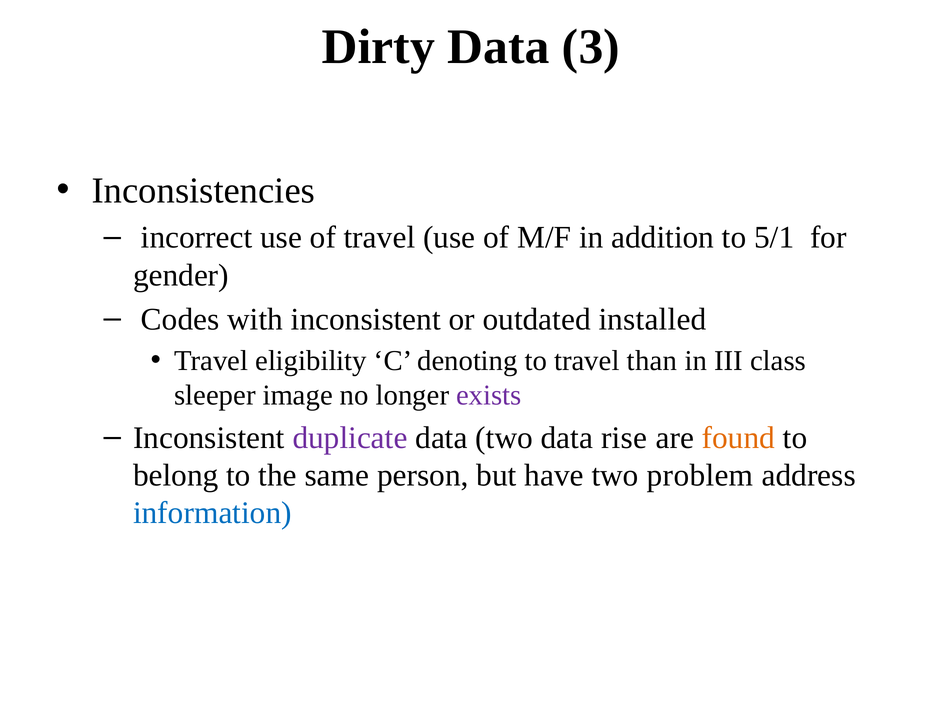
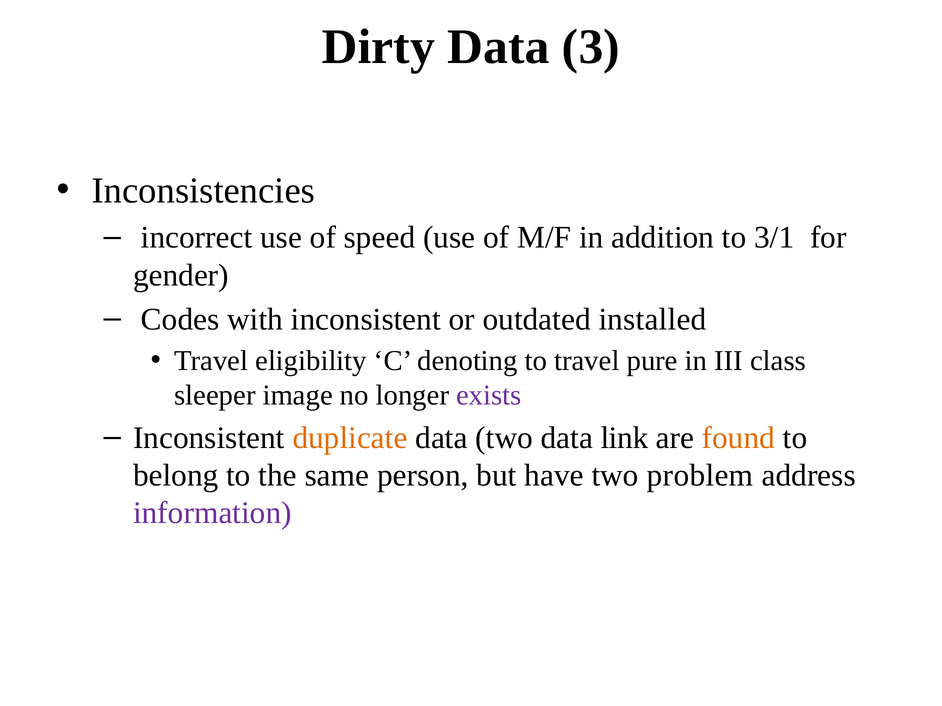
of travel: travel -> speed
5/1: 5/1 -> 3/1
than: than -> pure
duplicate colour: purple -> orange
rise: rise -> link
information colour: blue -> purple
